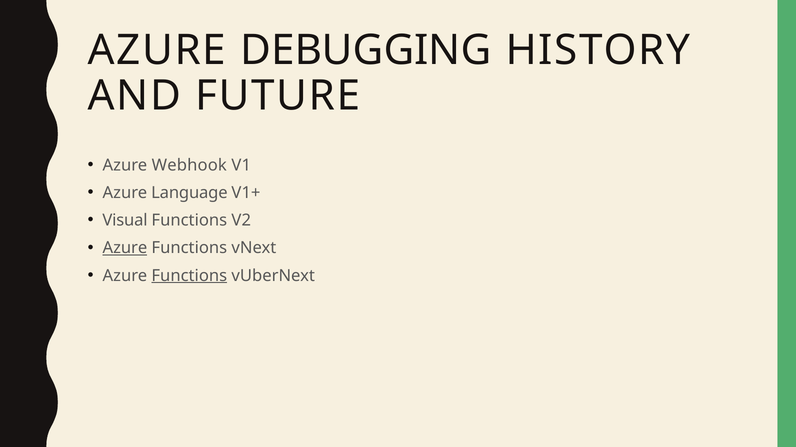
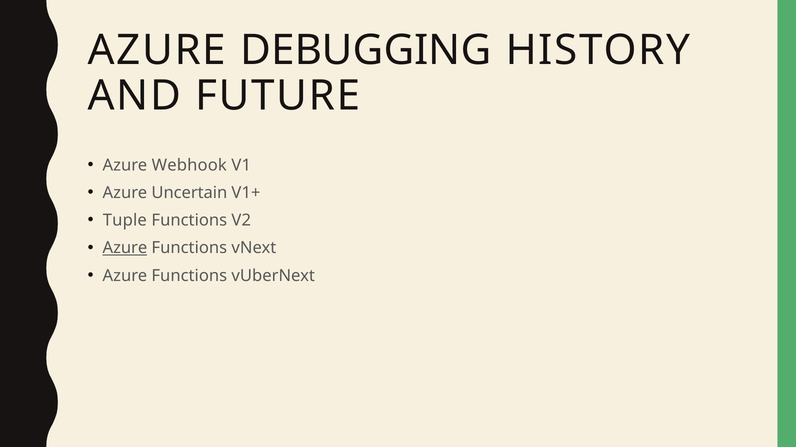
Language: Language -> Uncertain
Visual: Visual -> Tuple
Functions at (189, 276) underline: present -> none
